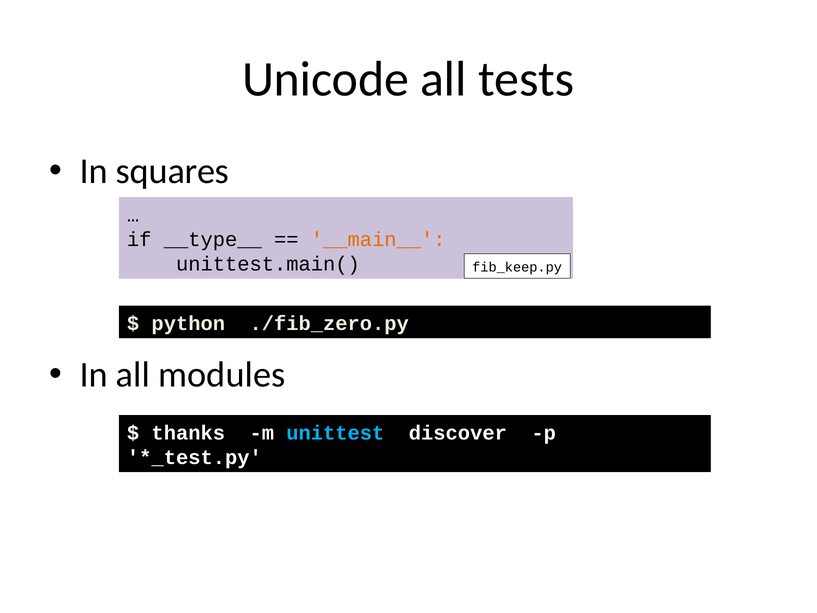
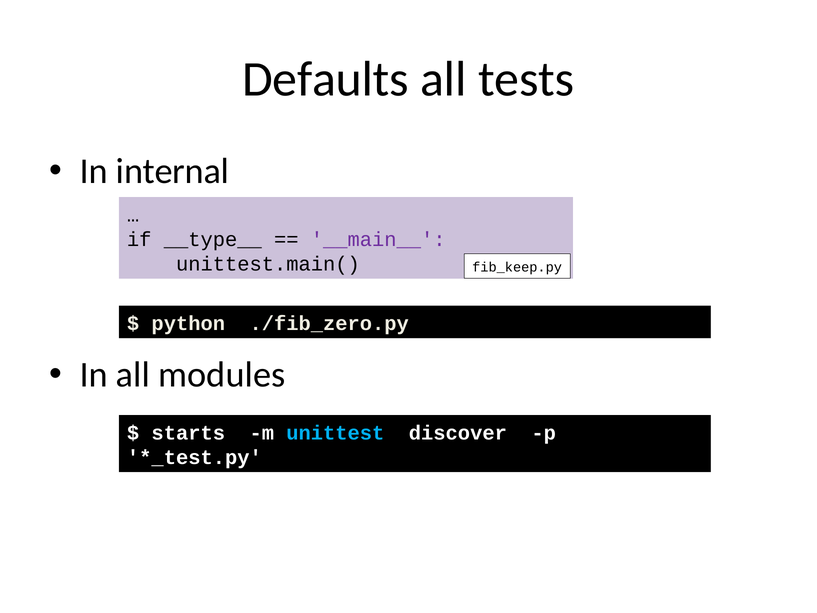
Unicode: Unicode -> Defaults
squares: squares -> internal
__main__ colour: orange -> purple
thanks: thanks -> starts
